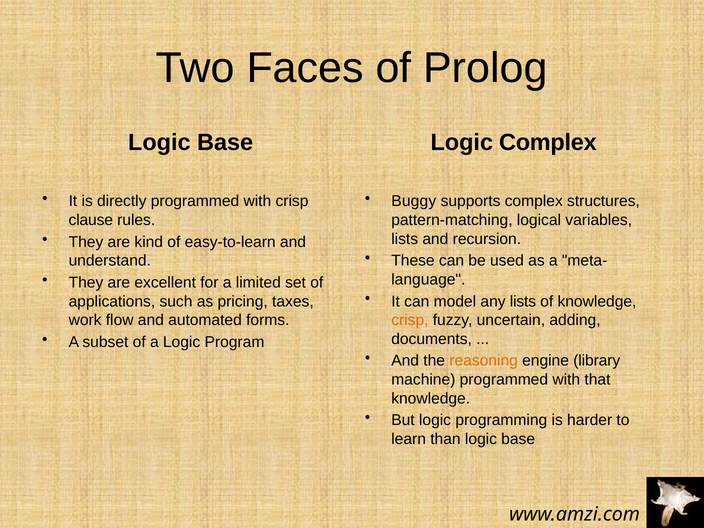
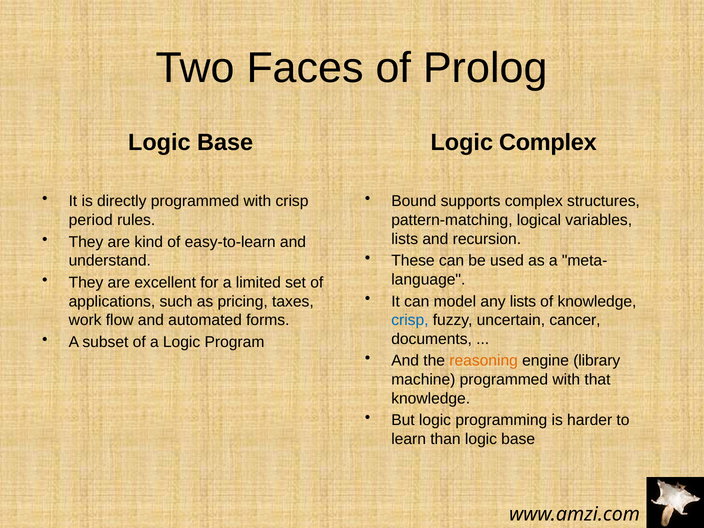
Buggy: Buggy -> Bound
clause: clause -> period
crisp at (410, 320) colour: orange -> blue
adding: adding -> cancer
